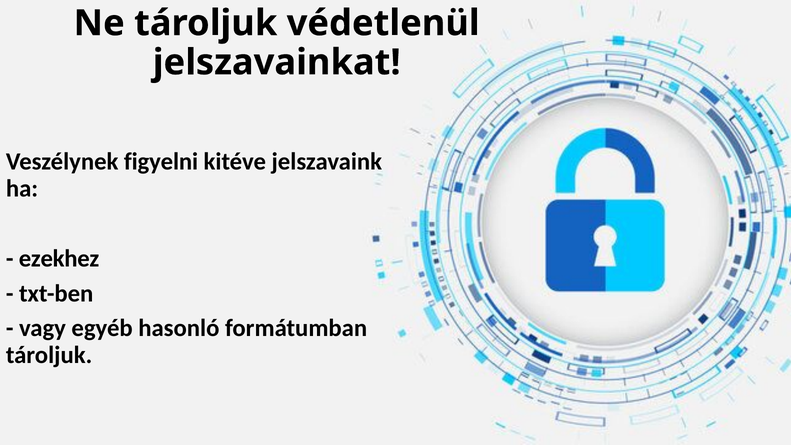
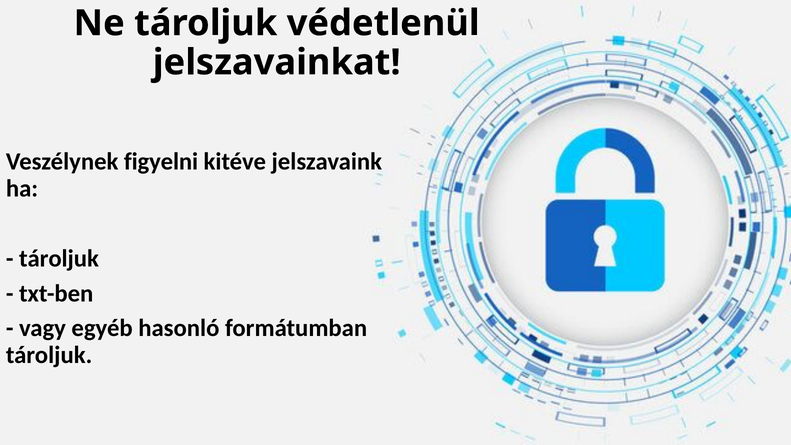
ezekhez at (59, 258): ezekhez -> tároljuk
